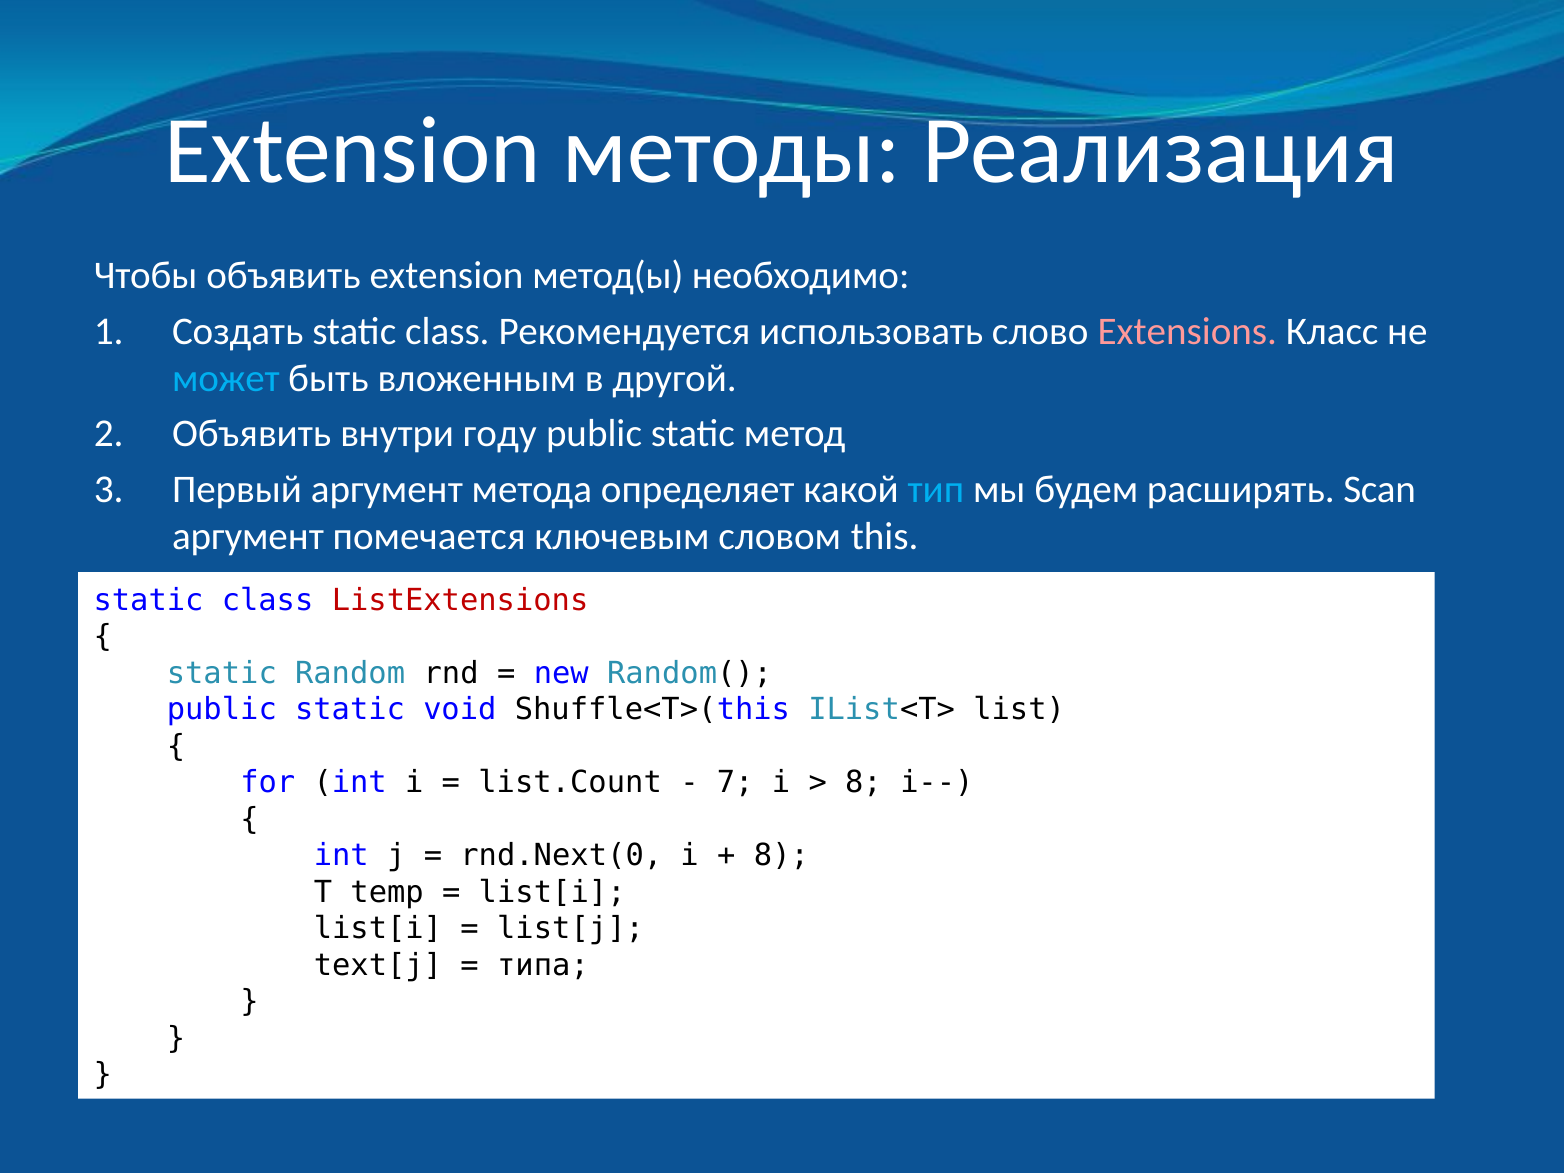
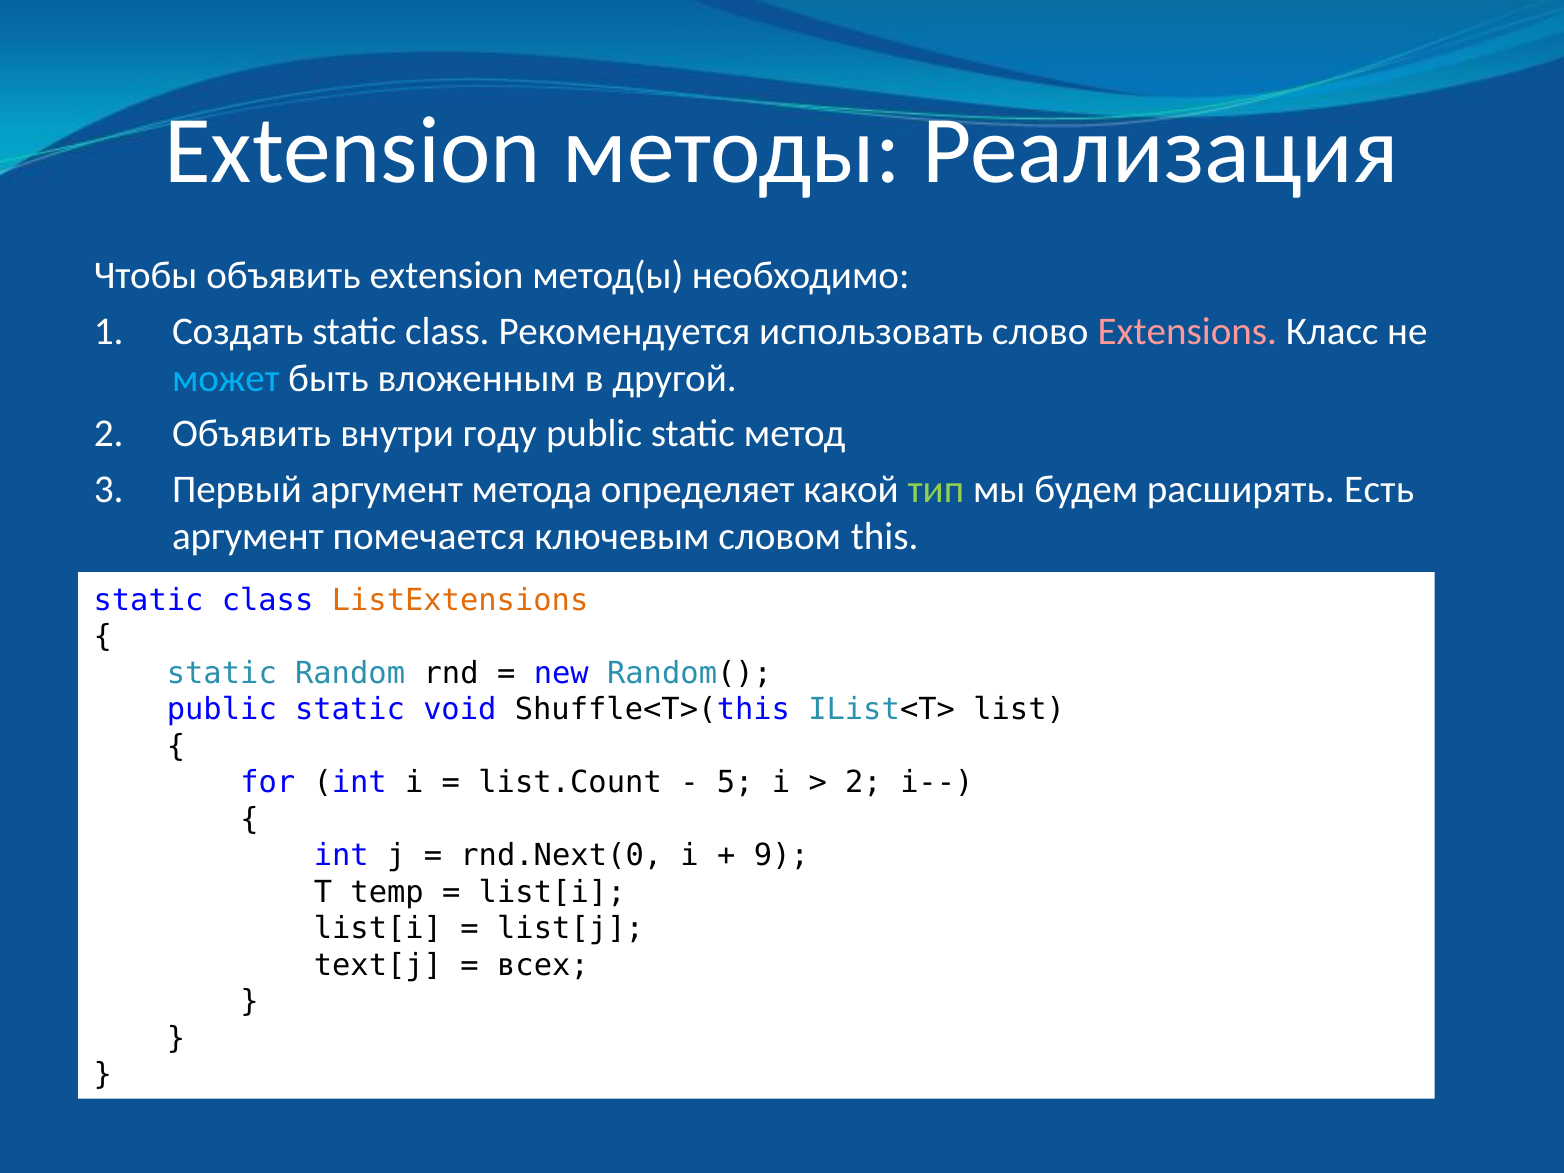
тип colour: light blue -> light green
Scan: Scan -> Есть
ListExtensions colour: red -> orange
7: 7 -> 5
8 at (863, 783): 8 -> 2
8 at (781, 856): 8 -> 9
типа: типа -> всех
